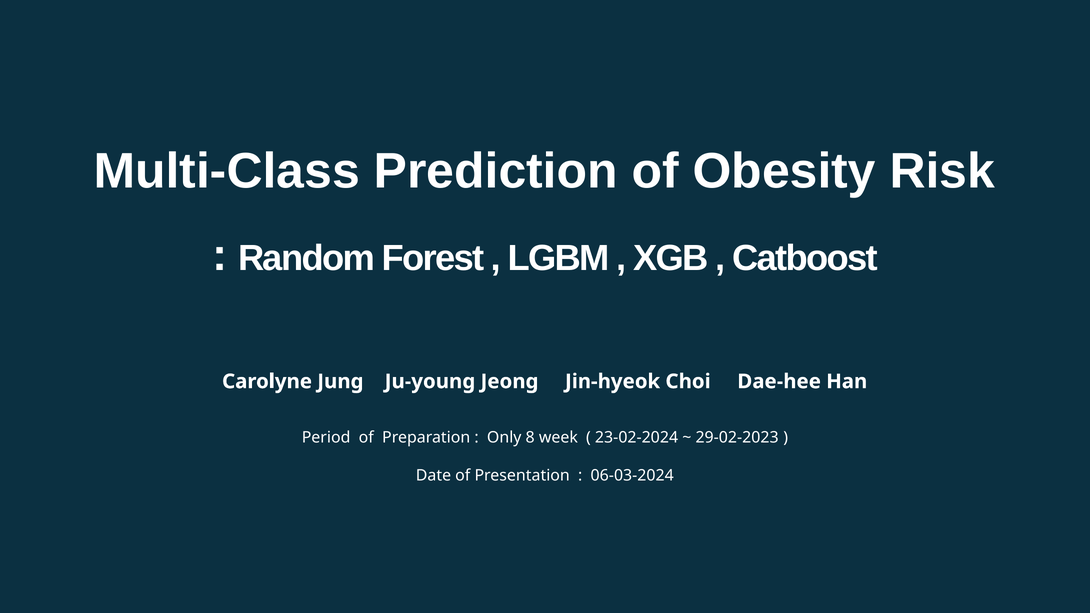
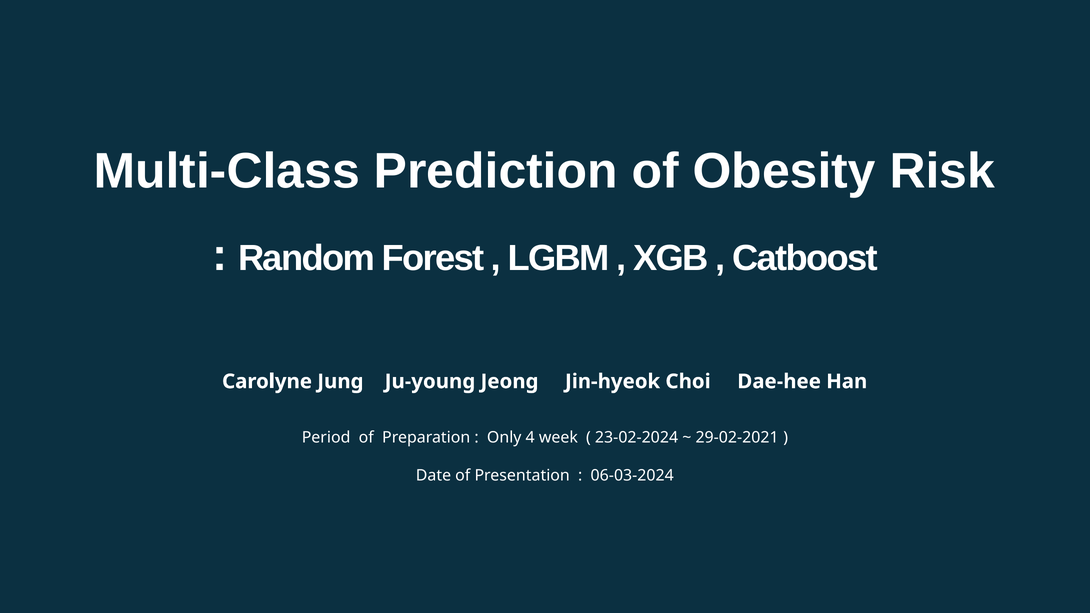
8: 8 -> 4
29-02-2023: 29-02-2023 -> 29-02-2021
